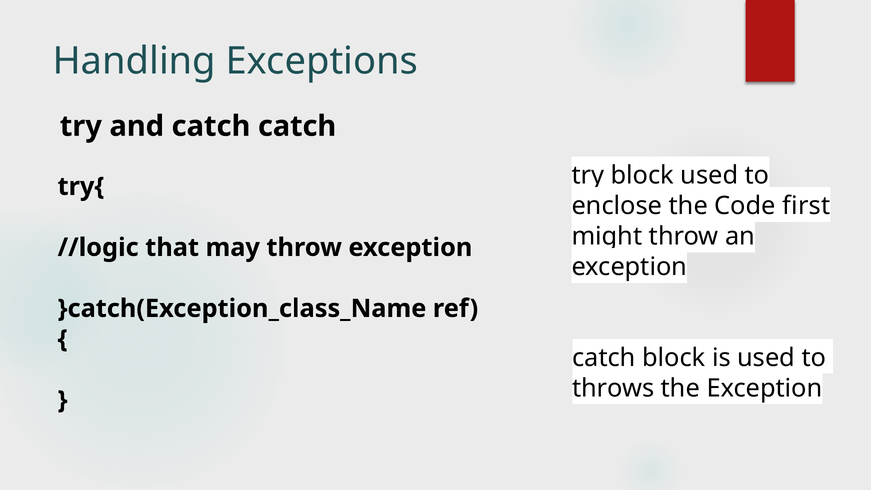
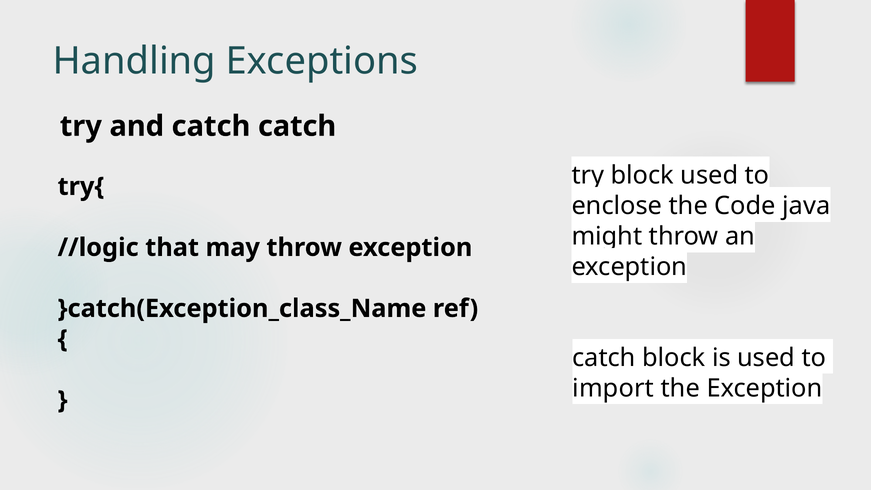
first: first -> java
throws: throws -> import
